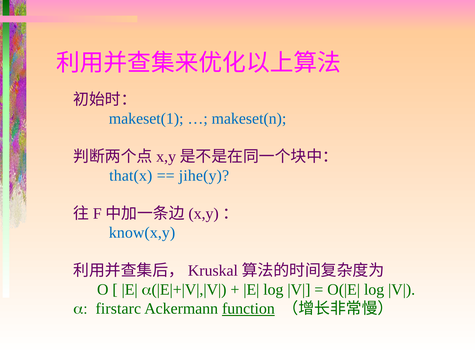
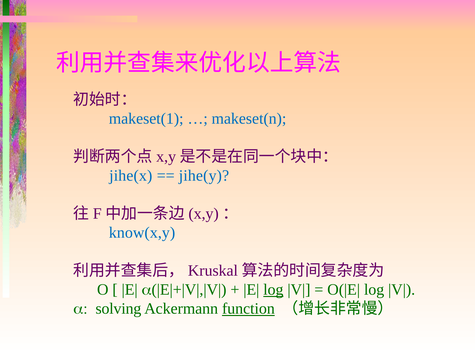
that(x: that(x -> jihe(x
log at (273, 290) underline: none -> present
firstarc: firstarc -> solving
